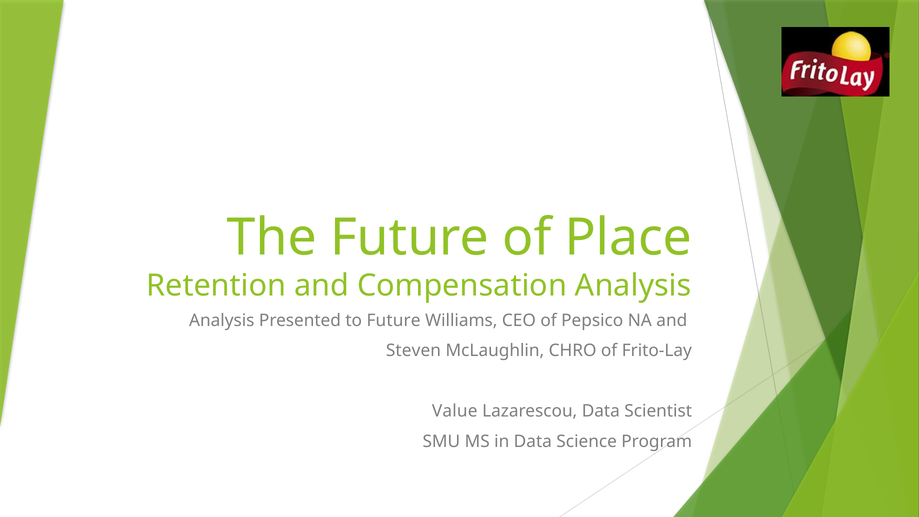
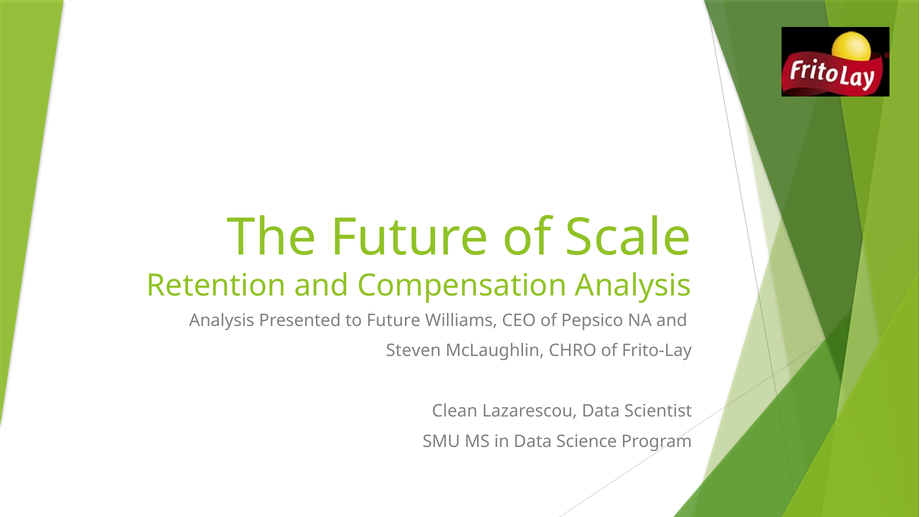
Place: Place -> Scale
Value: Value -> Clean
